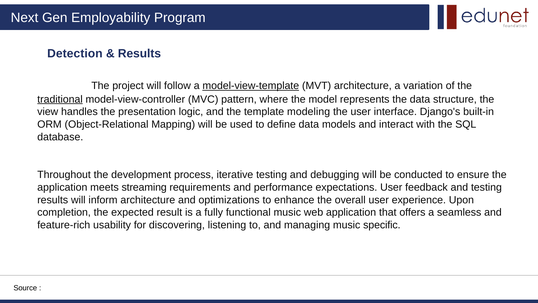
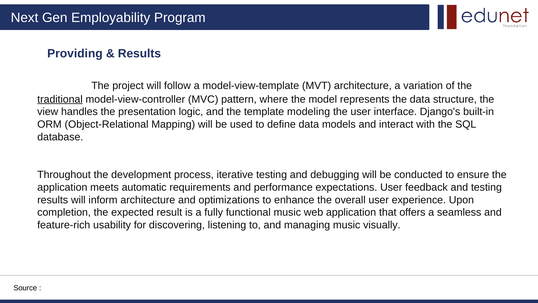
Detection: Detection -> Providing
model-view-template underline: present -> none
streaming: streaming -> automatic
specific: specific -> visually
